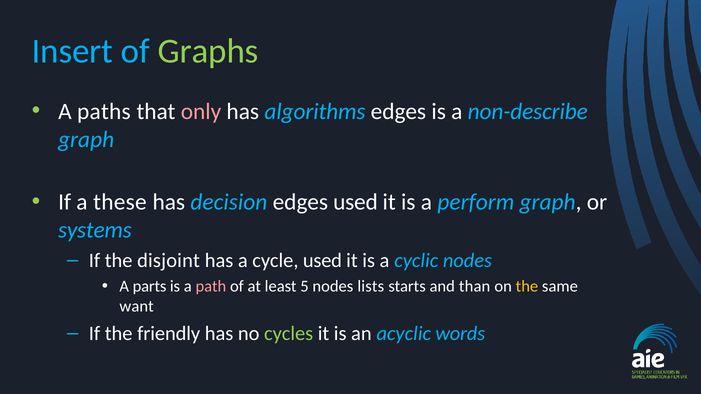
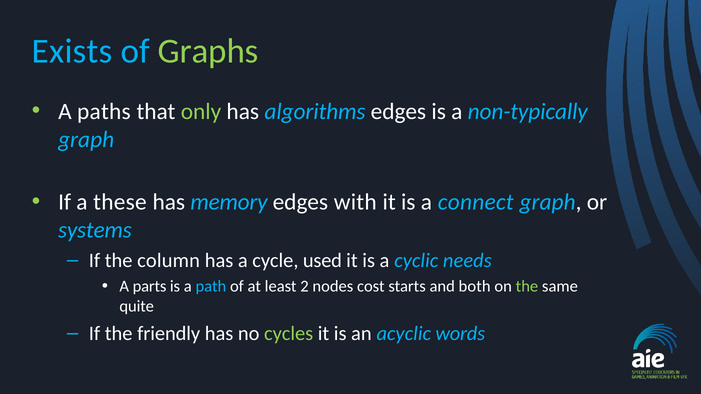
Insert: Insert -> Exists
only colour: pink -> light green
non-describe: non-describe -> non-typically
decision: decision -> memory
edges used: used -> with
perform: perform -> connect
disjoint: disjoint -> column
cyclic nodes: nodes -> needs
path colour: pink -> light blue
5: 5 -> 2
lists: lists -> cost
than: than -> both
the at (527, 287) colour: yellow -> light green
want: want -> quite
